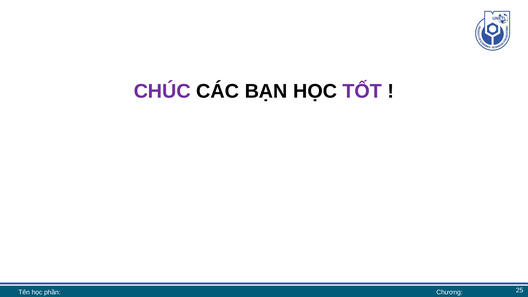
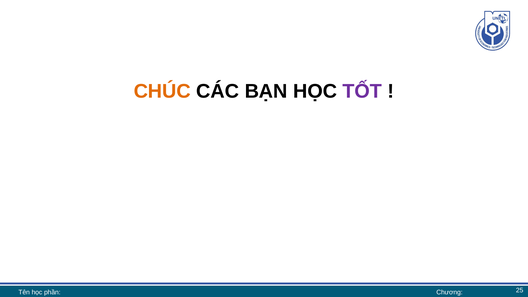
CHÚC colour: purple -> orange
